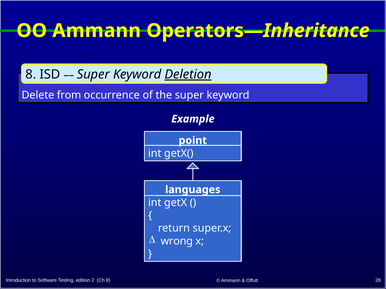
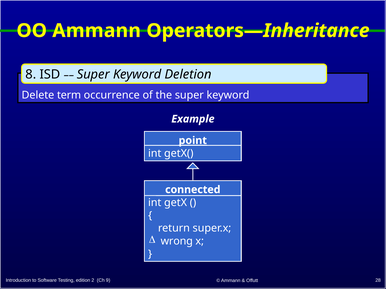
Deletion underline: present -> none
from: from -> term
languages: languages -> connected
